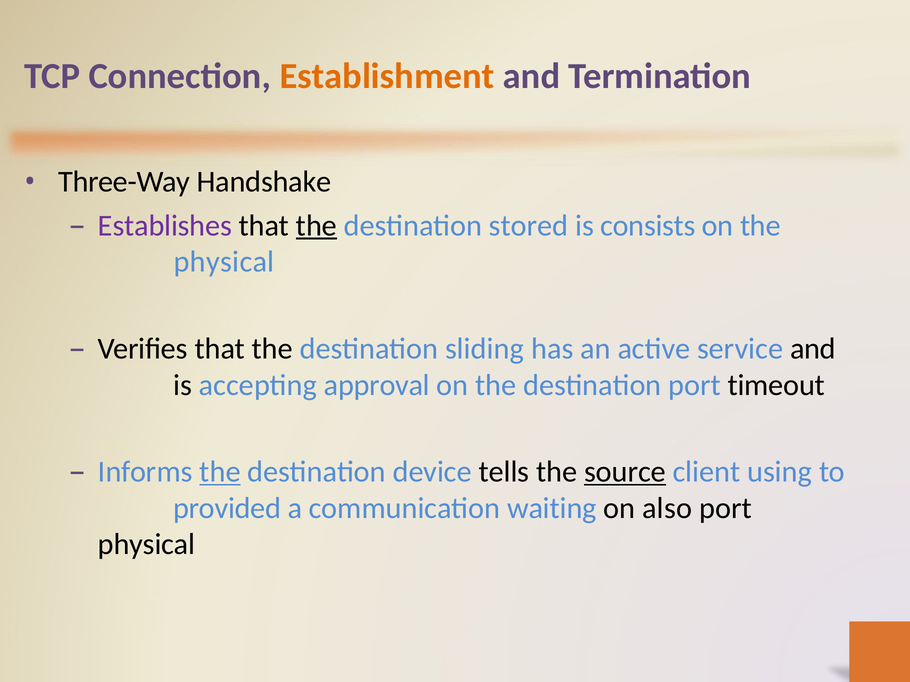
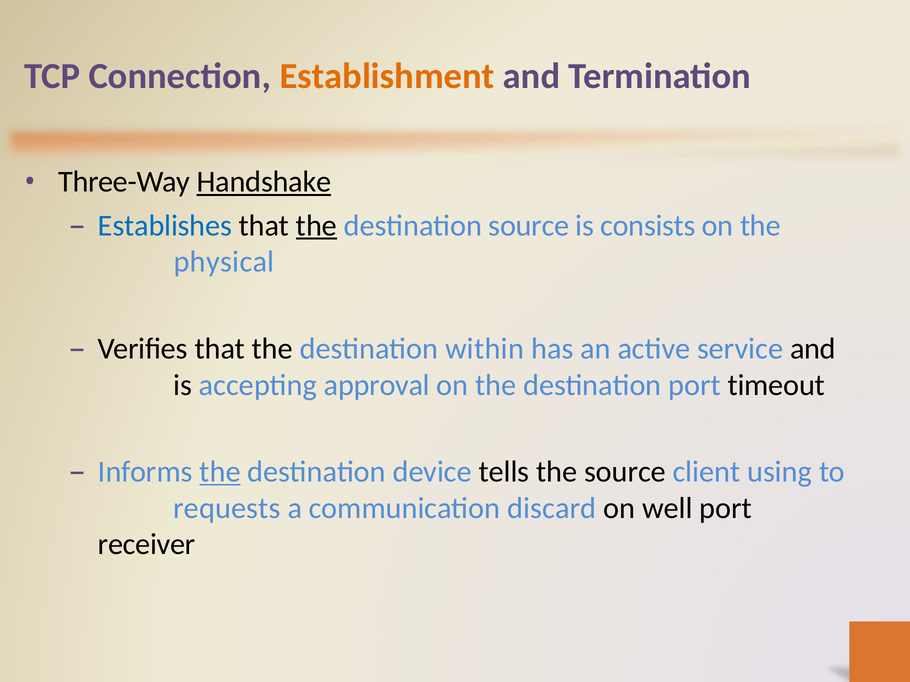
Handshake underline: none -> present
Establishes colour: purple -> blue
destination stored: stored -> source
sliding: sliding -> within
source at (625, 472) underline: present -> none
provided: provided -> requests
waiting: waiting -> discard
also: also -> well
physical at (147, 545): physical -> receiver
